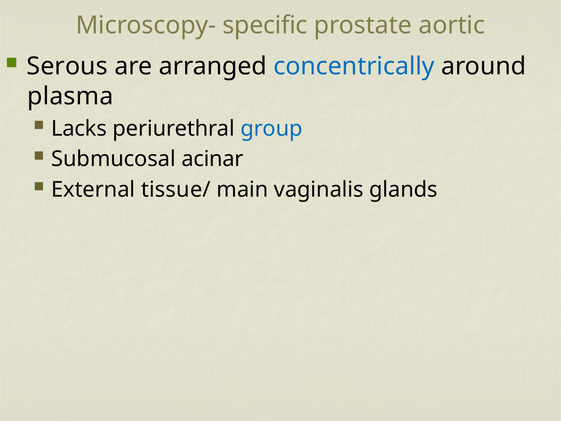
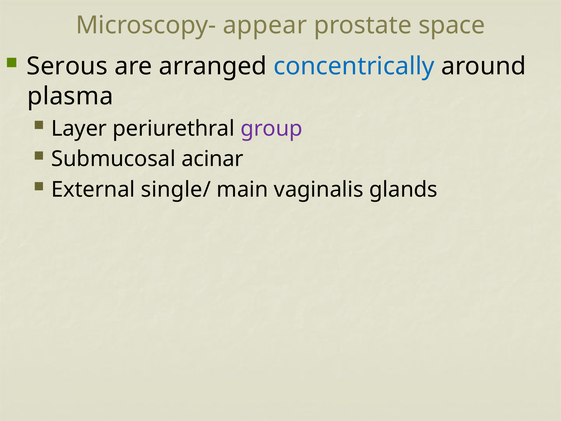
specific: specific -> appear
aortic: aortic -> space
Lacks: Lacks -> Layer
group colour: blue -> purple
tissue/: tissue/ -> single/
